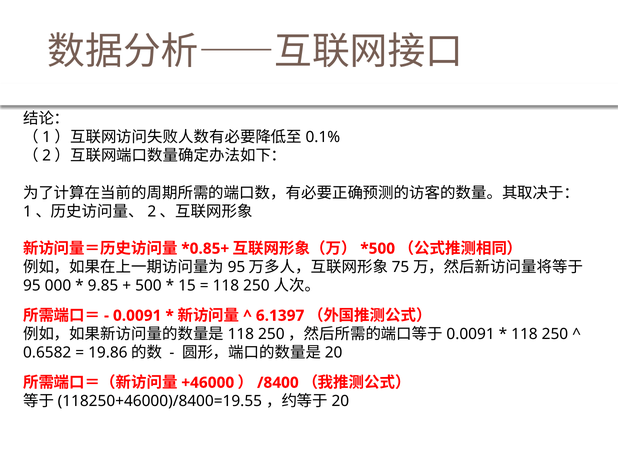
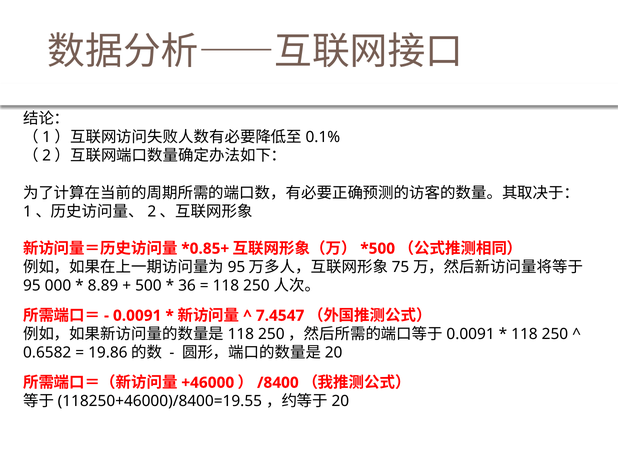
9.85: 9.85 -> 8.89
15: 15 -> 36
6.1397: 6.1397 -> 7.4547
